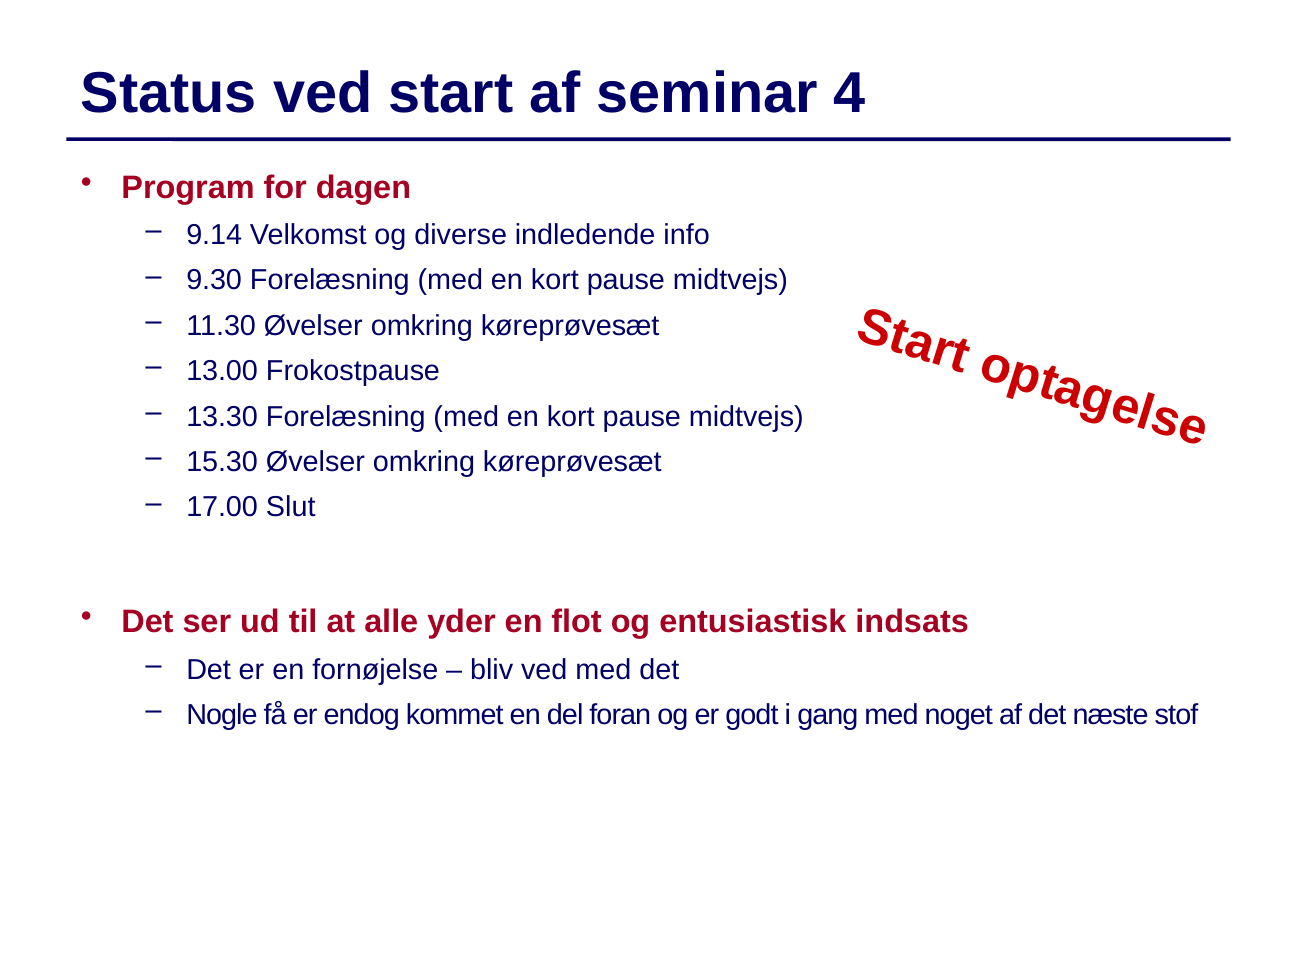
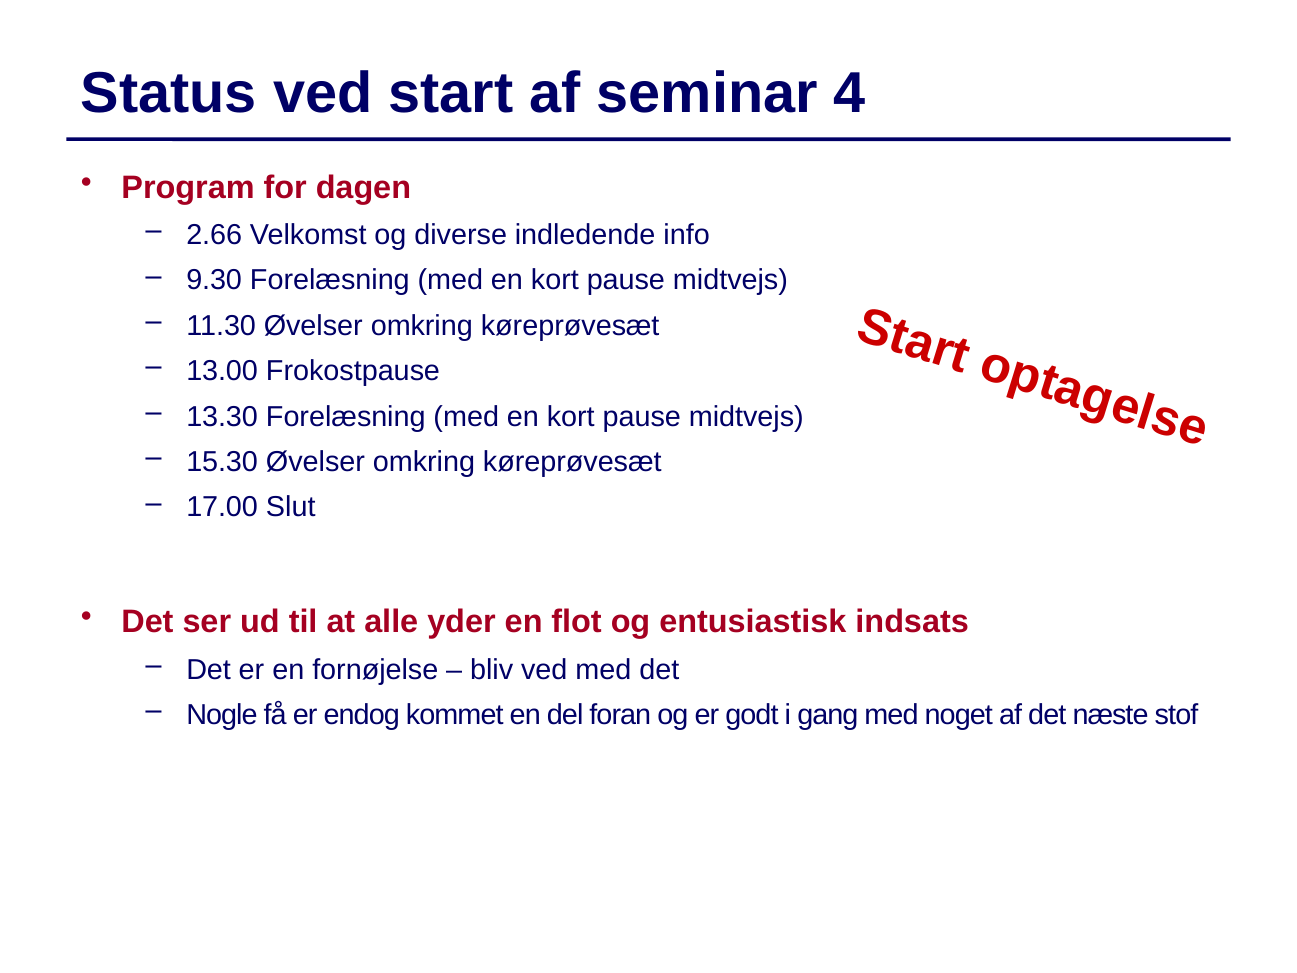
9.14: 9.14 -> 2.66
